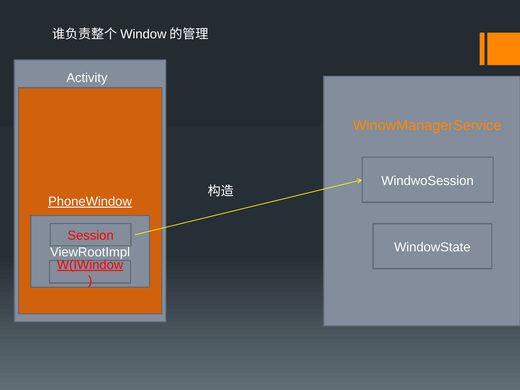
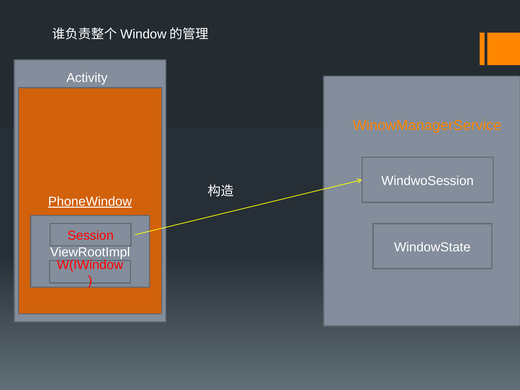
W(IWindow underline: present -> none
